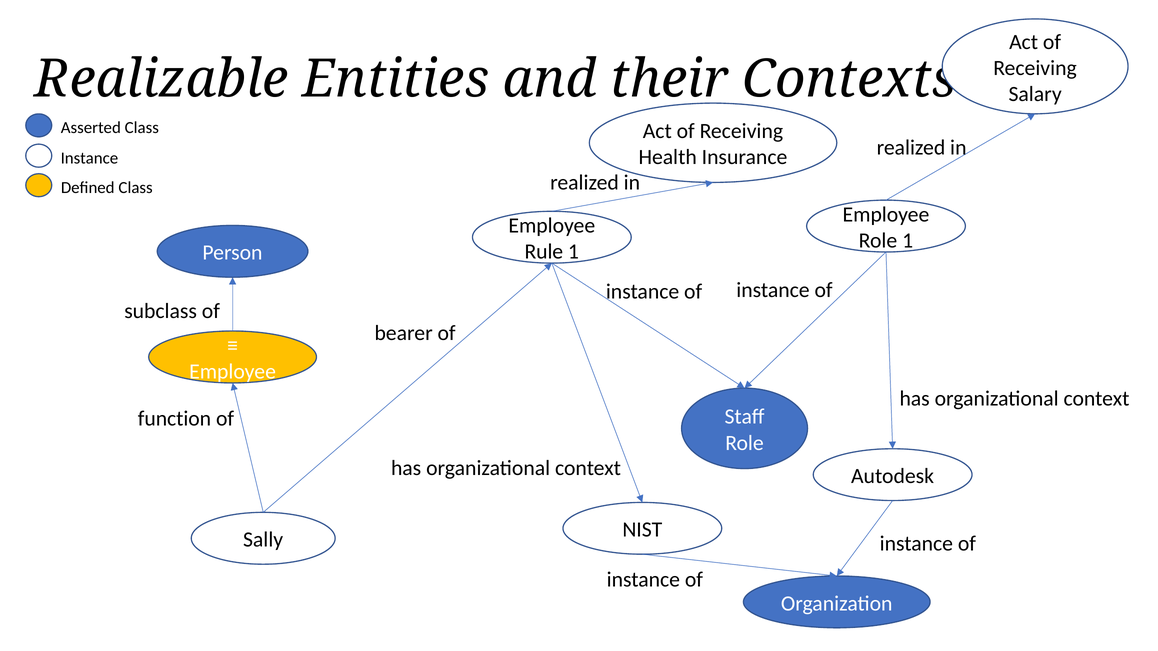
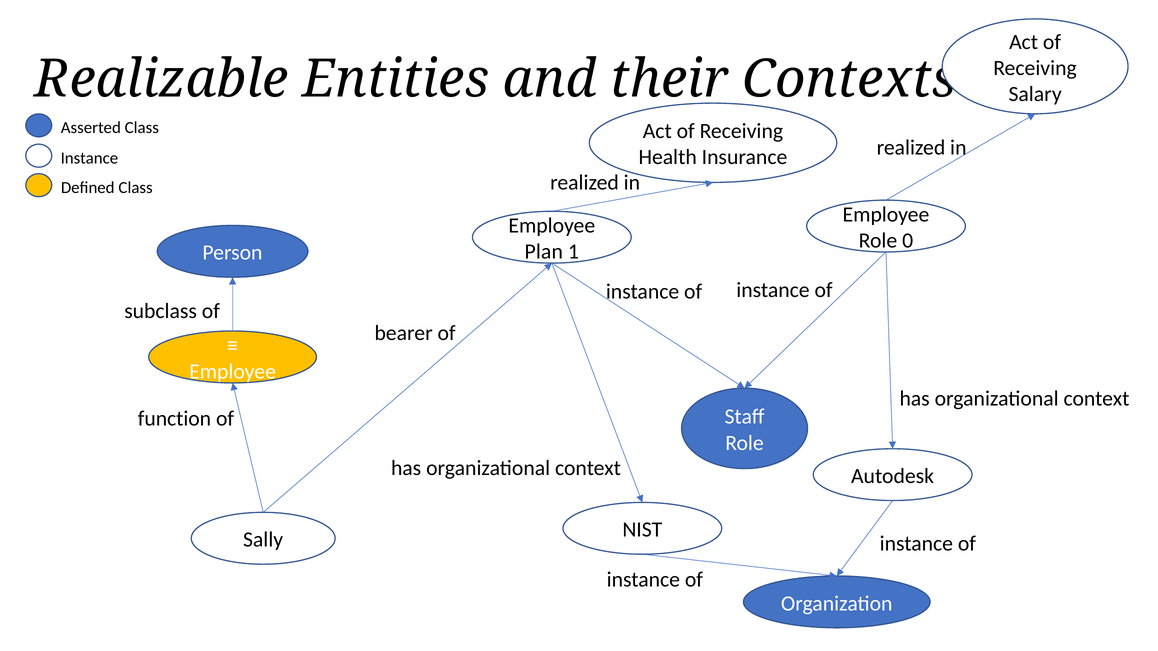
Role 1: 1 -> 0
Rule: Rule -> Plan
